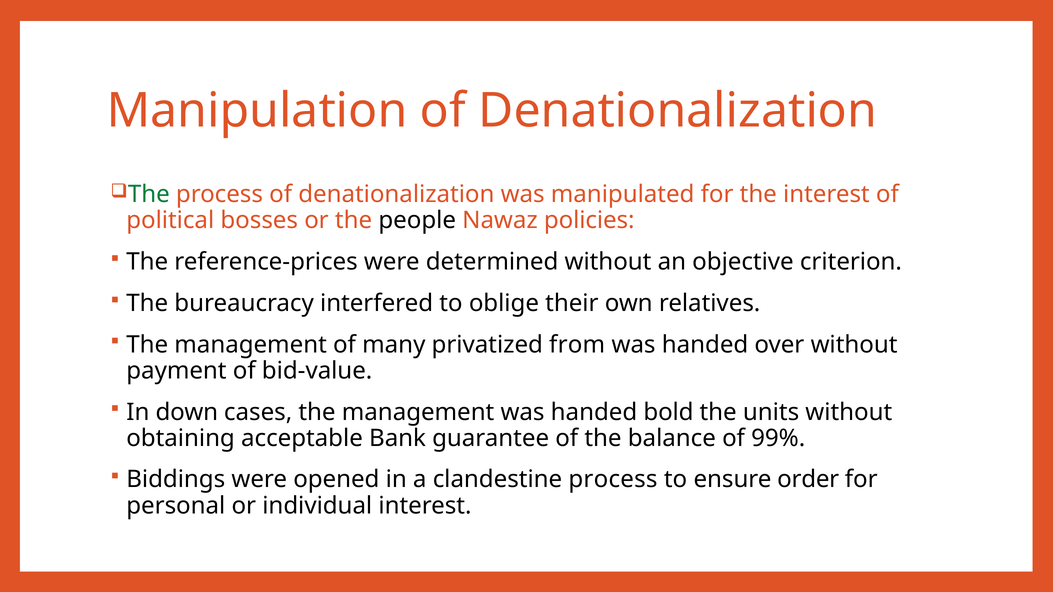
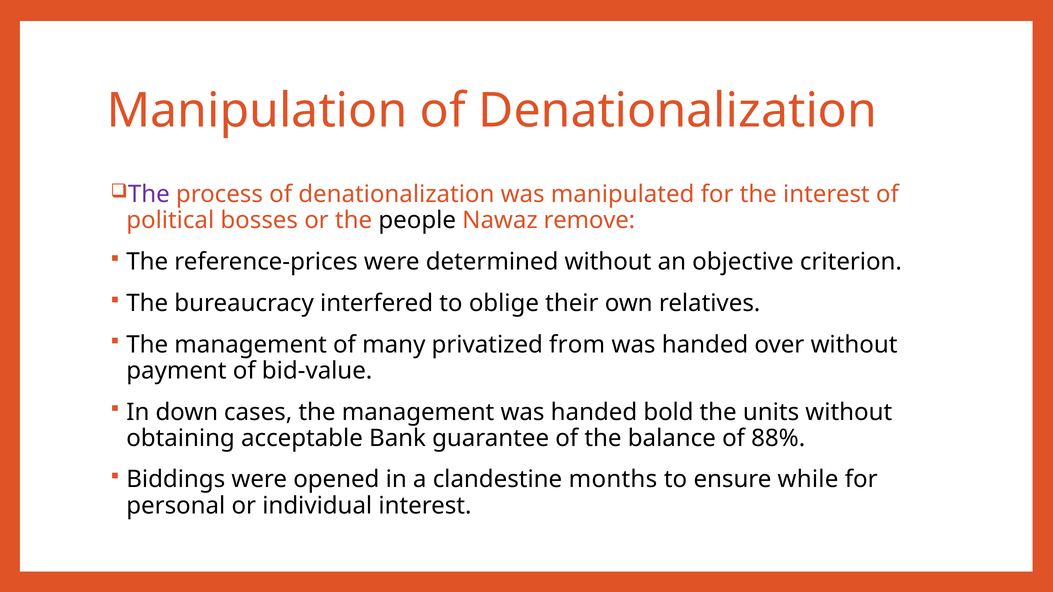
The at (149, 195) colour: green -> purple
policies: policies -> remove
99%: 99% -> 88%
clandestine process: process -> months
order: order -> while
